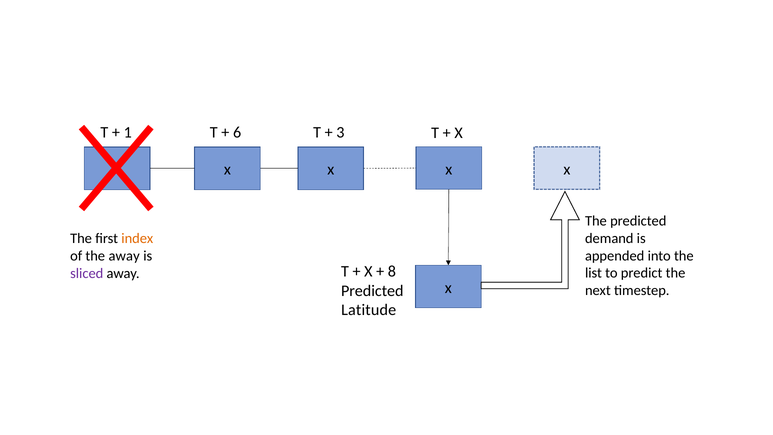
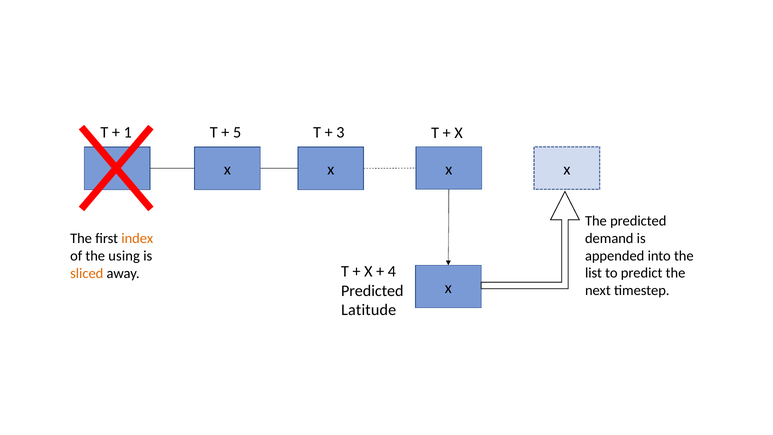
6: 6 -> 5
the away: away -> using
8: 8 -> 4
sliced colour: purple -> orange
